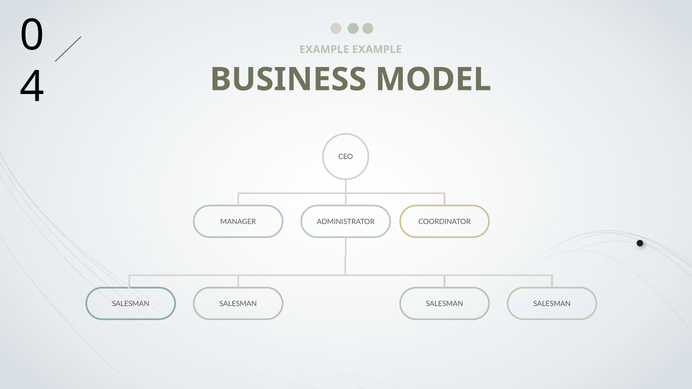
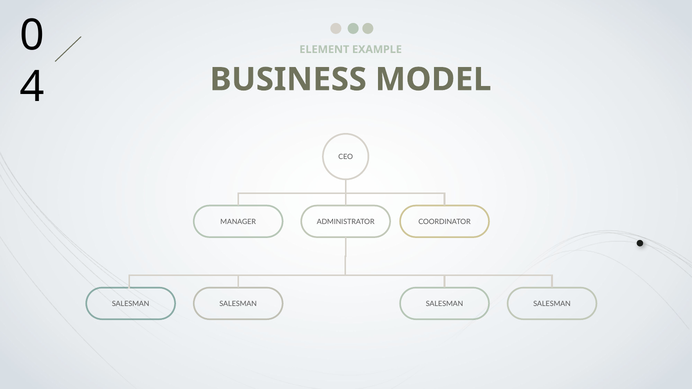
EXAMPLE at (324, 49): EXAMPLE -> ELEMENT
